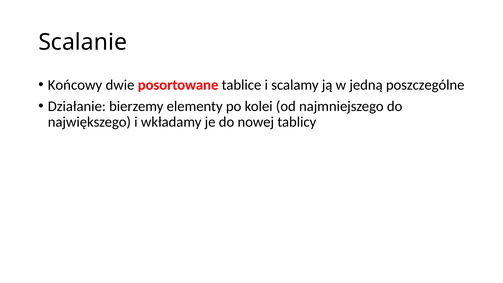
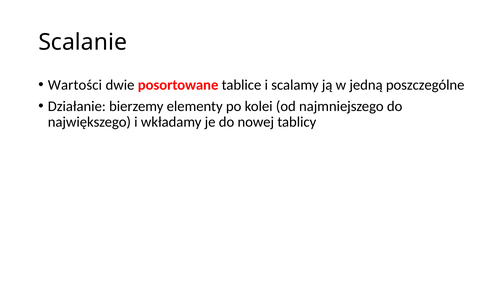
Końcowy: Końcowy -> Wartości
